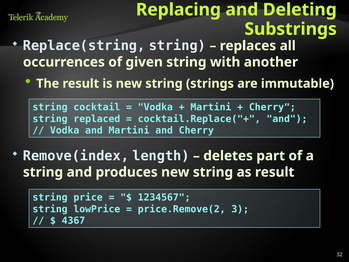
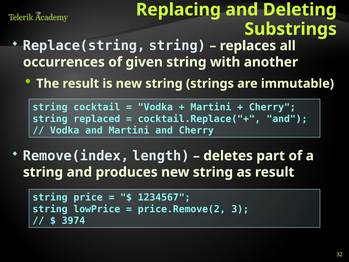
4367: 4367 -> 3974
